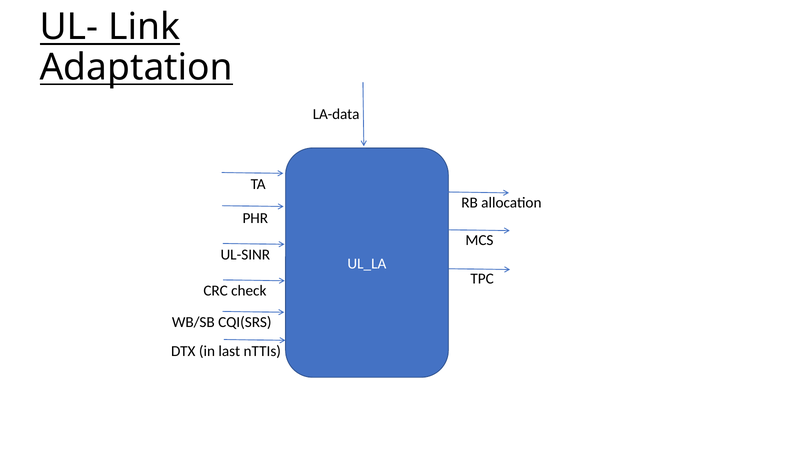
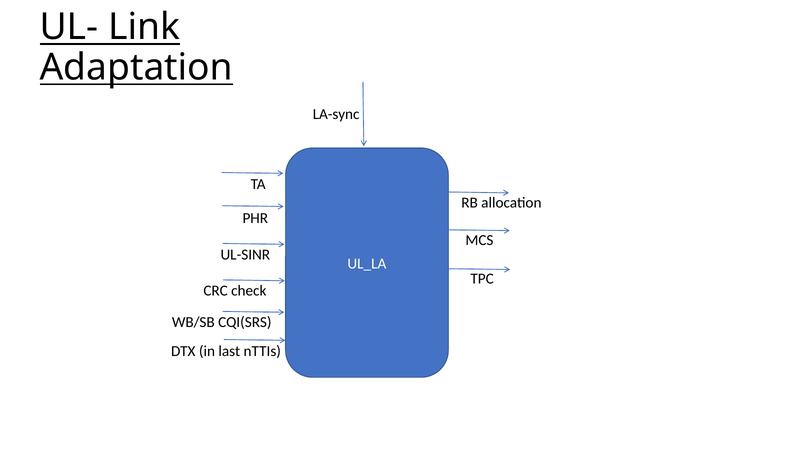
LA-data: LA-data -> LA-sync
